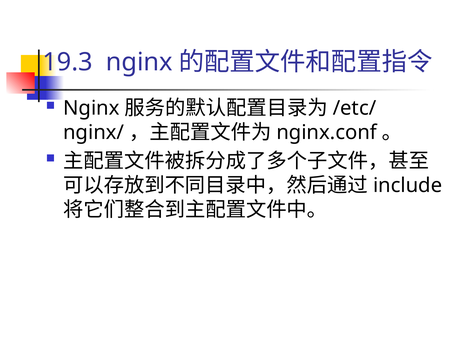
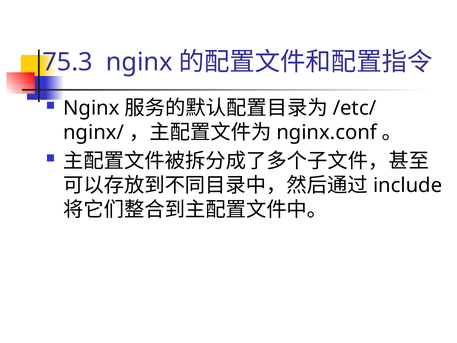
19.3: 19.3 -> 75.3
